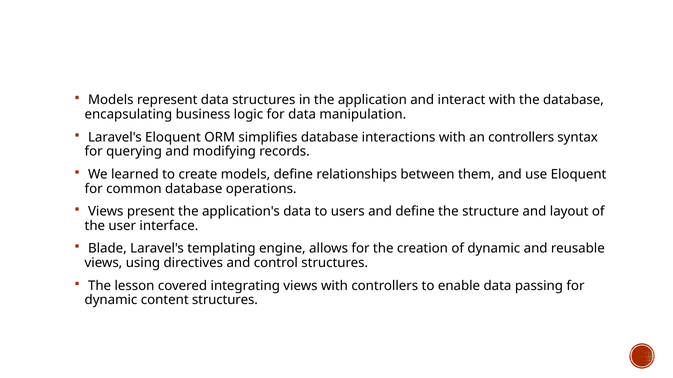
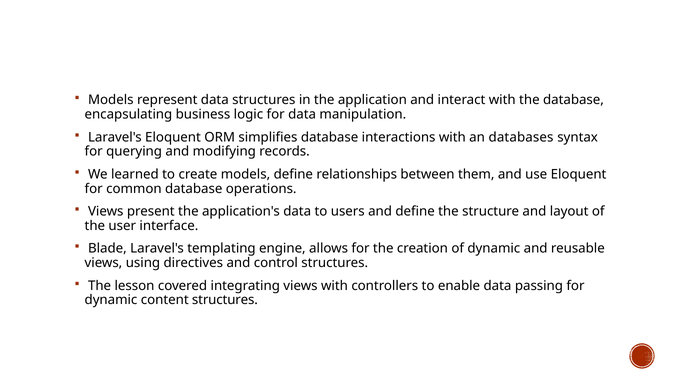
an controllers: controllers -> databases
